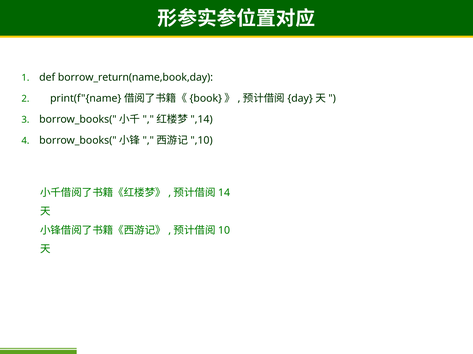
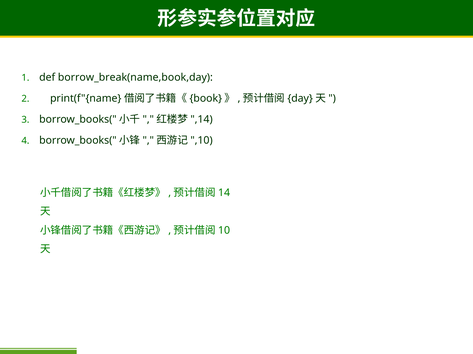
borrow_return(name,book,day: borrow_return(name,book,day -> borrow_break(name,book,day
